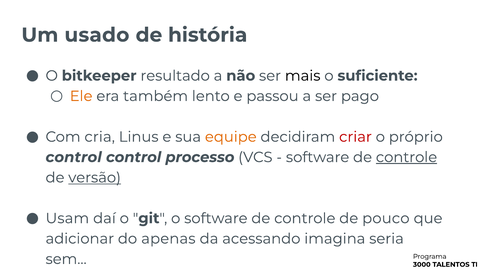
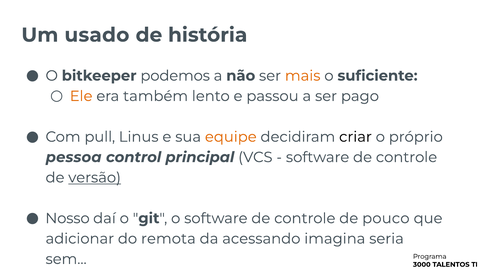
resultado: resultado -> podemos
mais colour: black -> orange
cria: cria -> pull
criar colour: red -> black
control at (74, 157): control -> pessoa
processo: processo -> principal
controle at (407, 157) underline: present -> none
Usam: Usam -> Nosso
apenas: apenas -> remota
